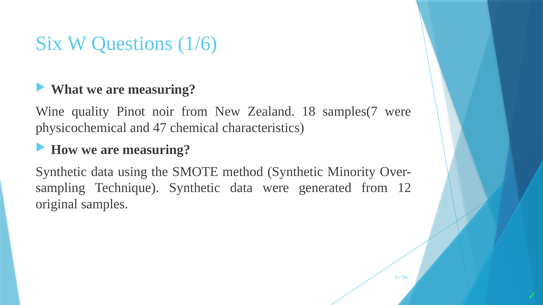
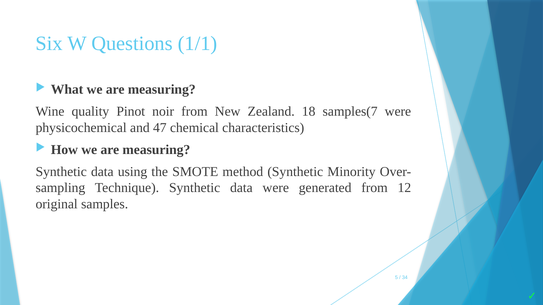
1/6: 1/6 -> 1/1
